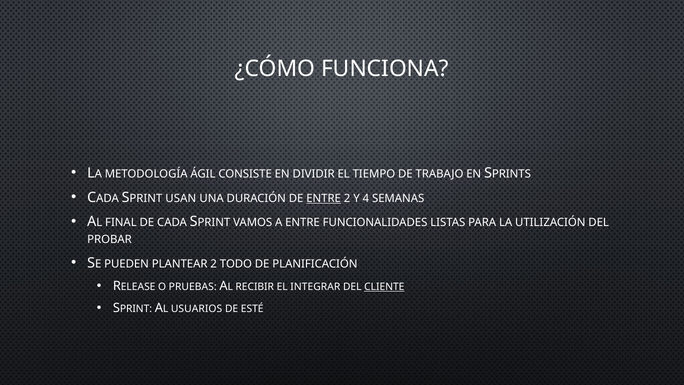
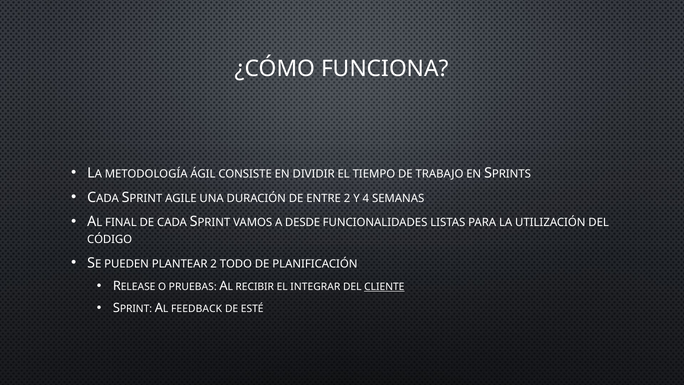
USAN: USAN -> AGILE
ENTRE at (324, 198) underline: present -> none
A ENTRE: ENTRE -> DESDE
PROBAR: PROBAR -> CÓDIGO
USUARIOS: USUARIOS -> FEEDBACK
